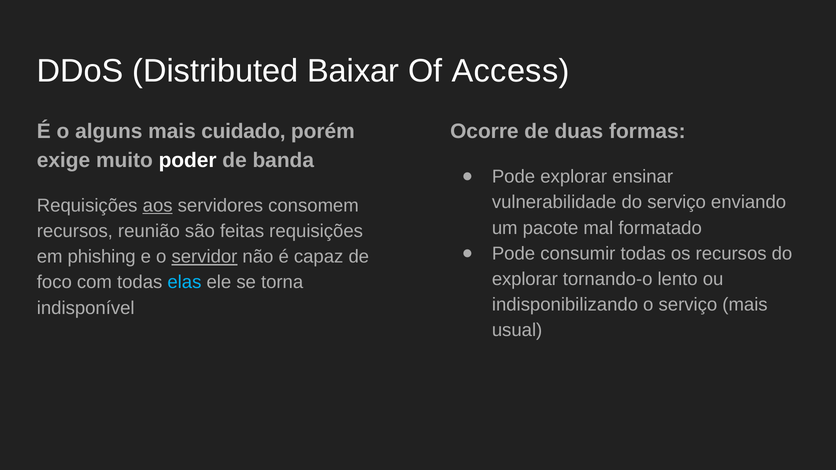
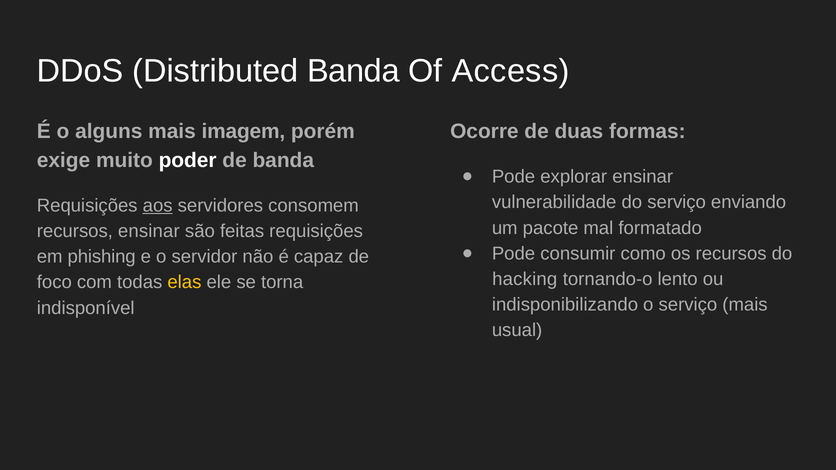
Distributed Baixar: Baixar -> Banda
cuidado: cuidado -> imagem
recursos reunião: reunião -> ensinar
consumir todas: todas -> como
servidor underline: present -> none
explorar at (525, 279): explorar -> hacking
elas colour: light blue -> yellow
